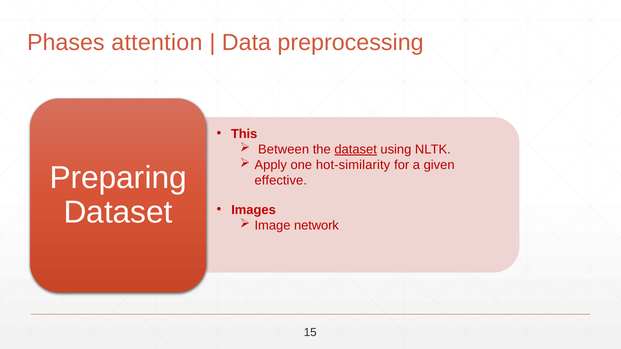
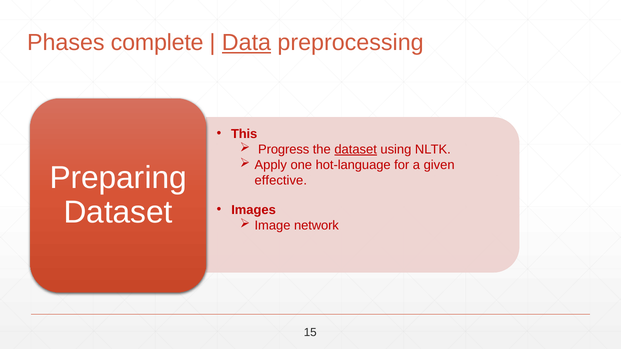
attention: attention -> complete
Data underline: none -> present
Between: Between -> Progress
hot-similarity: hot-similarity -> hot-language
